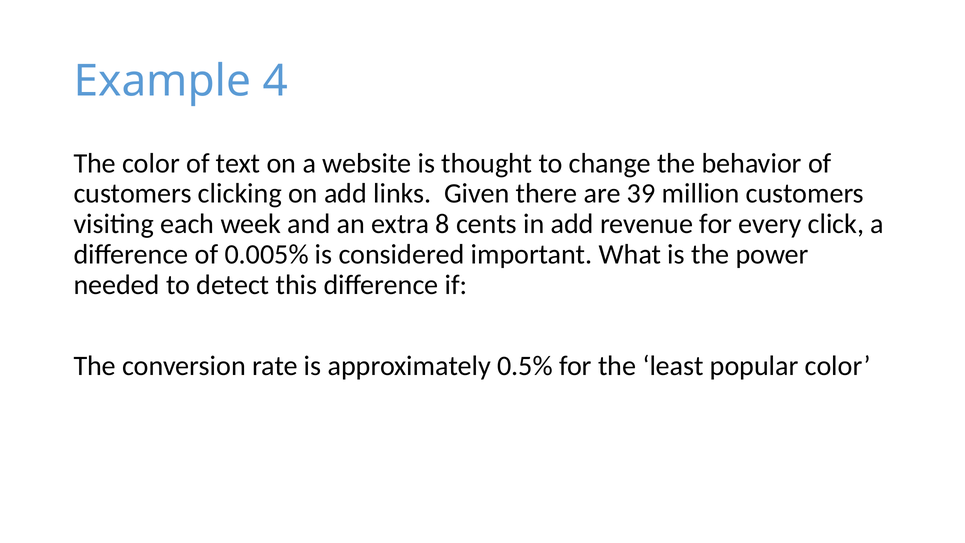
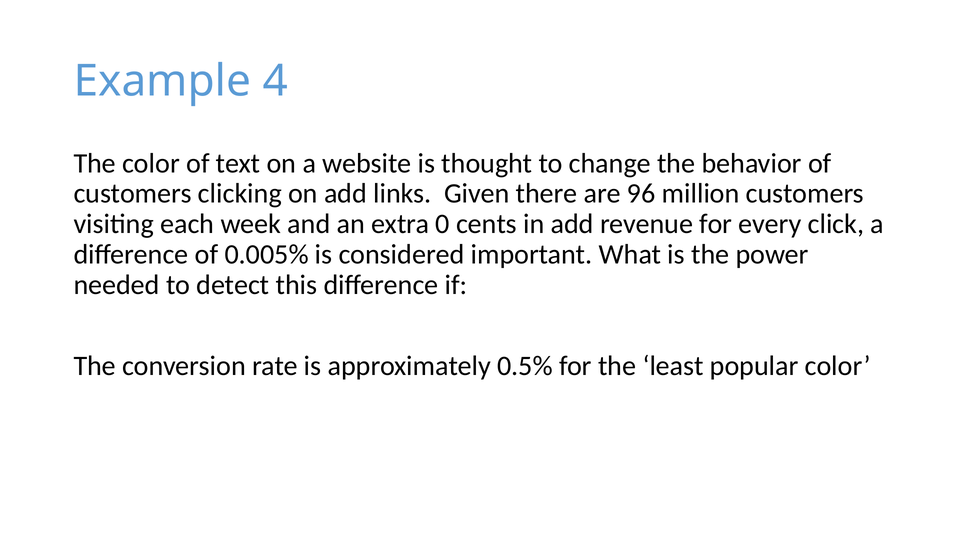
39: 39 -> 96
8: 8 -> 0
